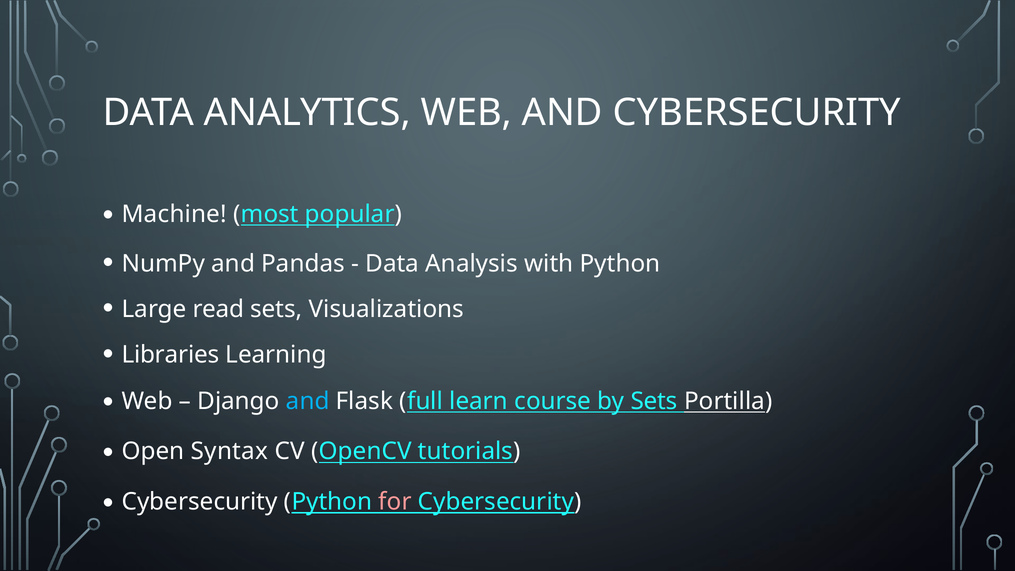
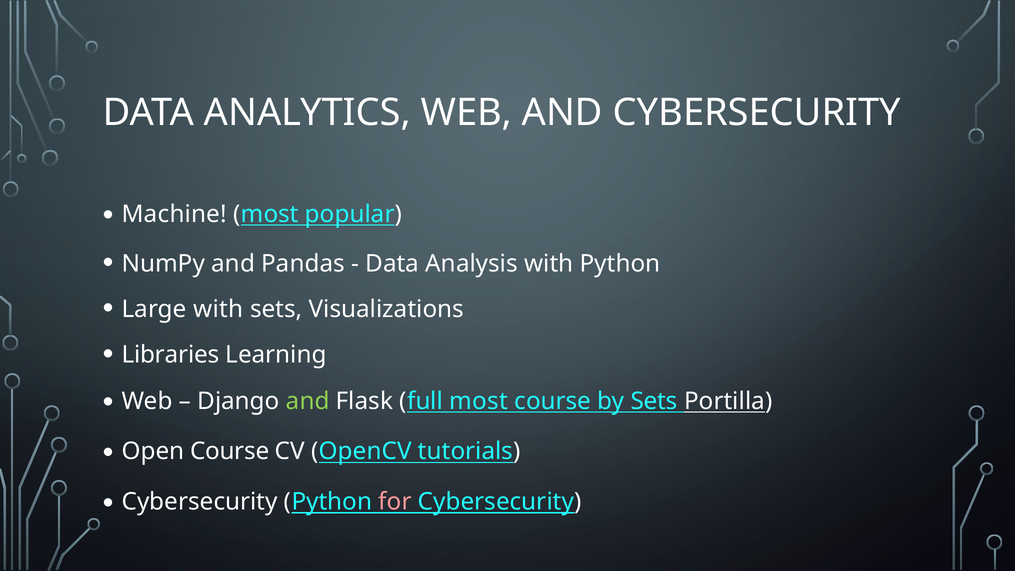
Large read: read -> with
and at (308, 401) colour: light blue -> light green
full learn: learn -> most
Open Syntax: Syntax -> Course
